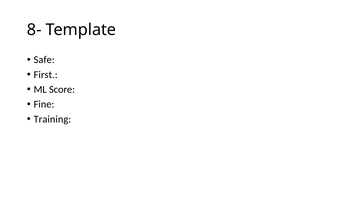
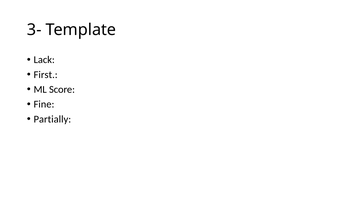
8-: 8- -> 3-
Safe: Safe -> Lack
Training: Training -> Partially
